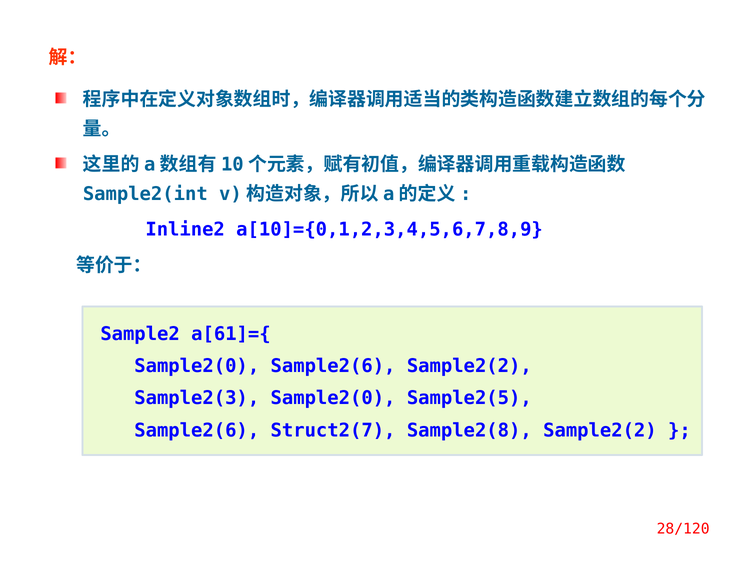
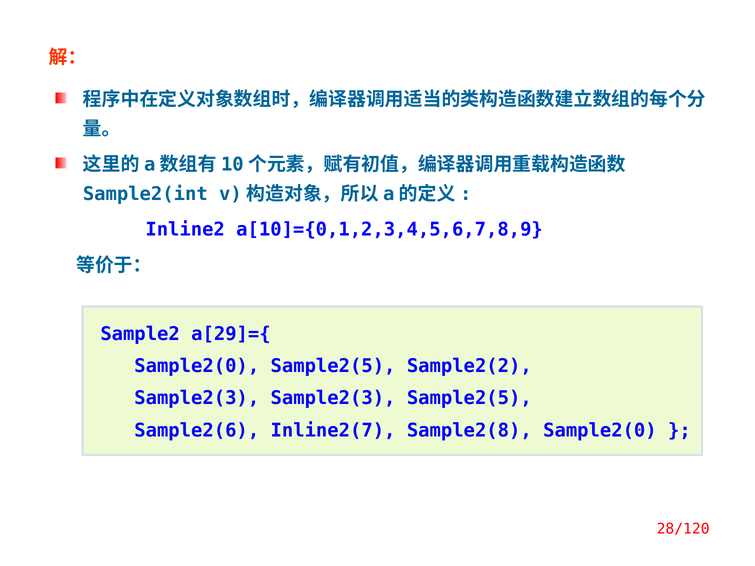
a[61]={: a[61]={ -> a[29]={
Sample2(0 Sample2(6: Sample2(6 -> Sample2(5
Sample2(3 Sample2(0: Sample2(0 -> Sample2(3
Struct2(7: Struct2(7 -> Inline2(7
Sample2(8 Sample2(2: Sample2(2 -> Sample2(0
